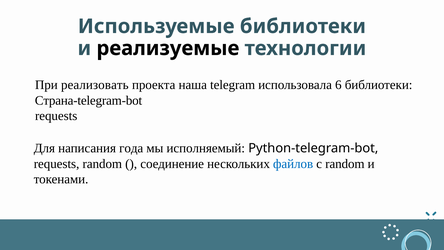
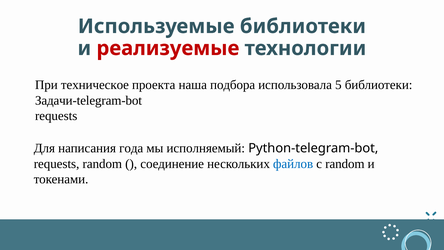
реализуемые colour: black -> red
реализовать: реализовать -> техническое
telegram: telegram -> подбора
6: 6 -> 5
Страна-telegram-bot: Страна-telegram-bot -> Задачи-telegram-bot
